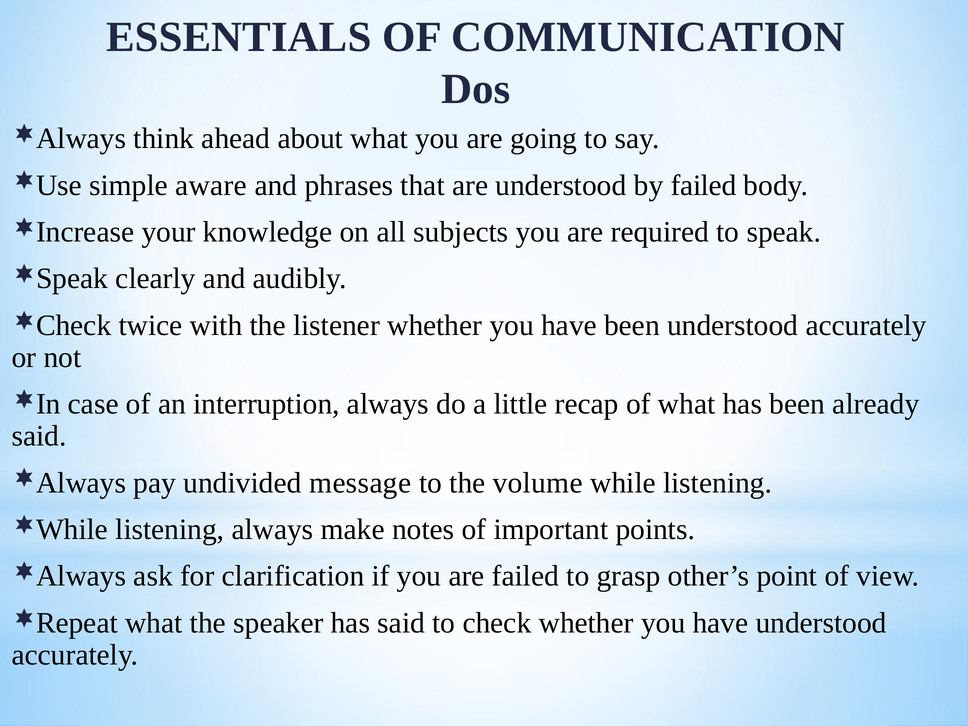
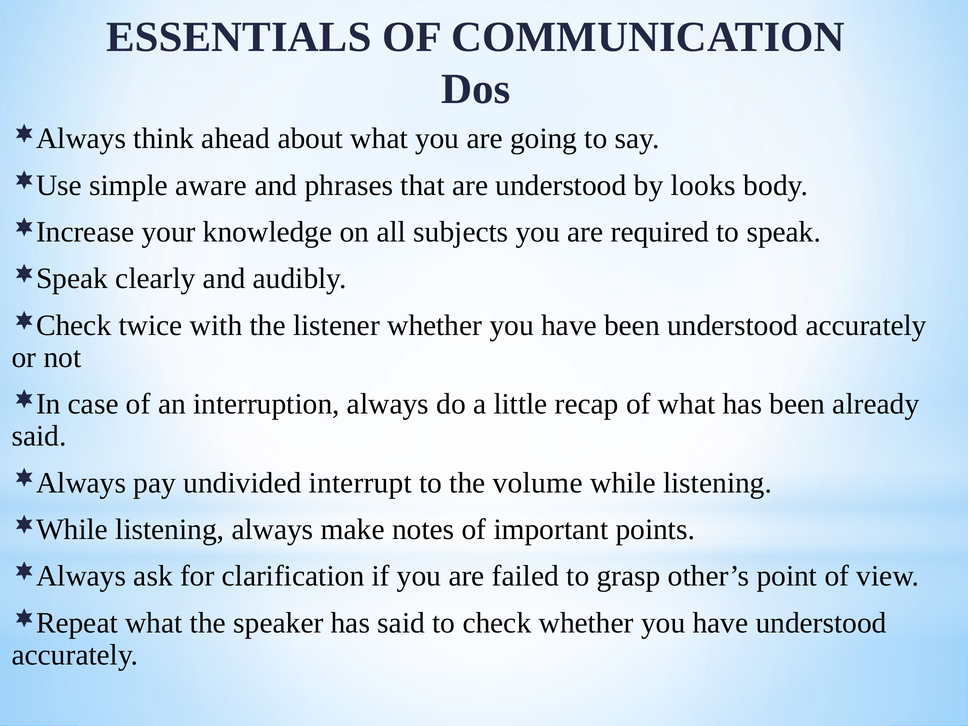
by failed: failed -> looks
message: message -> interrupt
